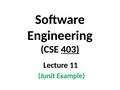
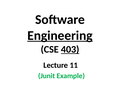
Engineering underline: none -> present
